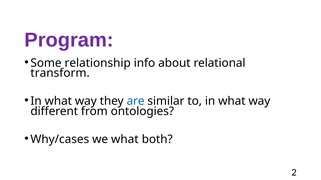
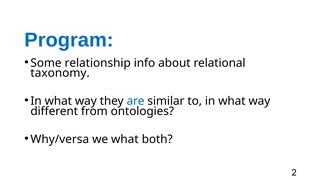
Program colour: purple -> blue
transform: transform -> taxonomy
Why/cases: Why/cases -> Why/versa
